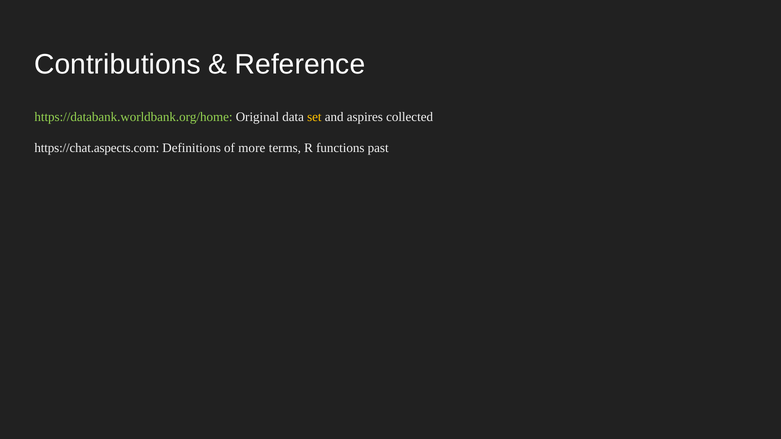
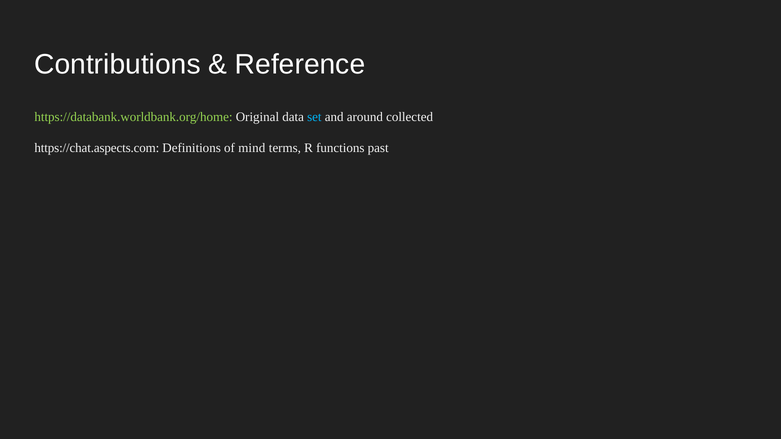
set colour: yellow -> light blue
aspires: aspires -> around
more: more -> mind
